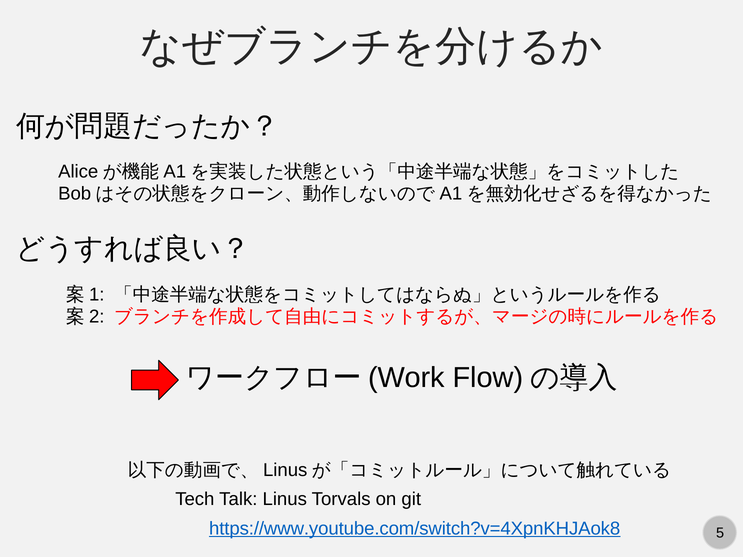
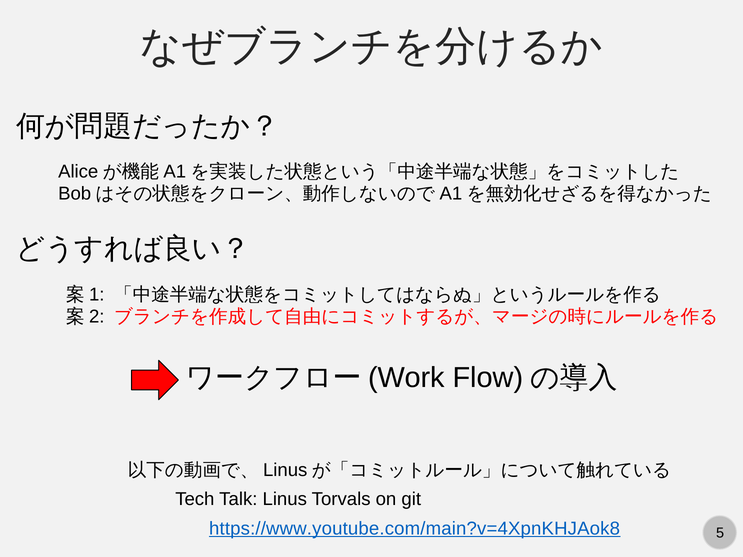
https://www.youtube.com/switch?v=4XpnKHJAok8: https://www.youtube.com/switch?v=4XpnKHJAok8 -> https://www.youtube.com/main?v=4XpnKHJAok8
